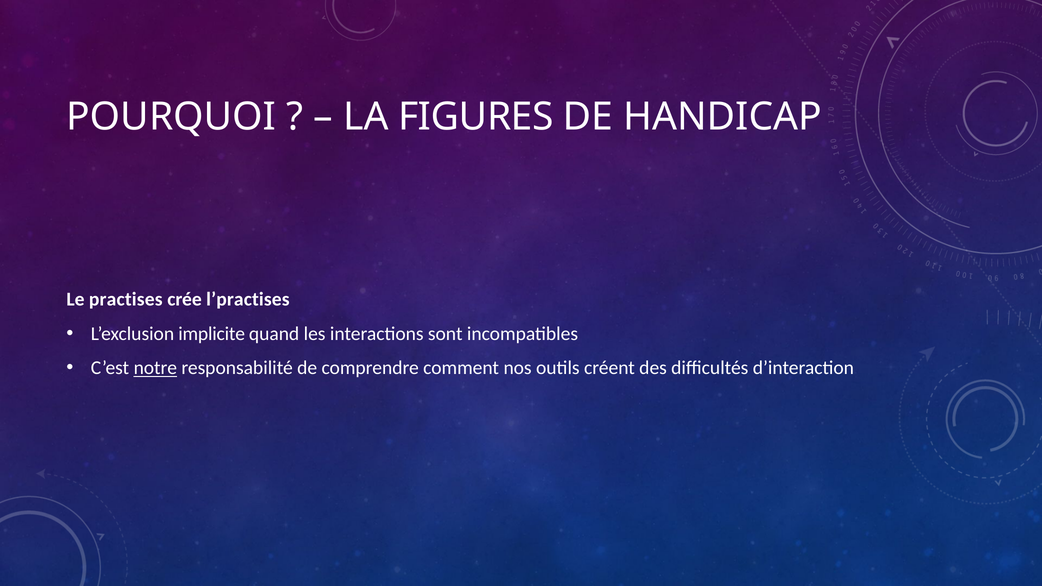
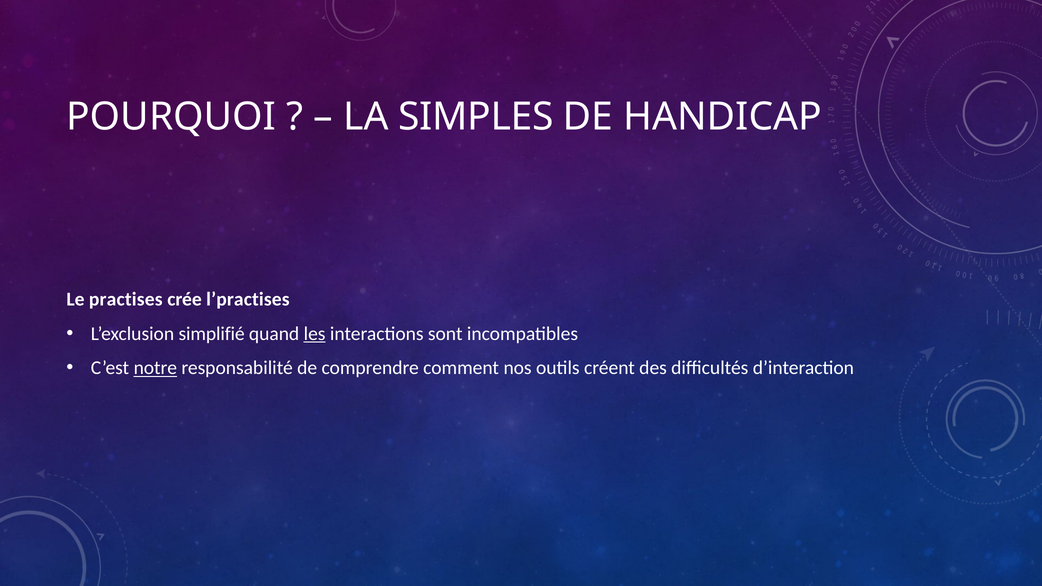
FIGURES: FIGURES -> SIMPLES
implicite: implicite -> simplifié
les underline: none -> present
